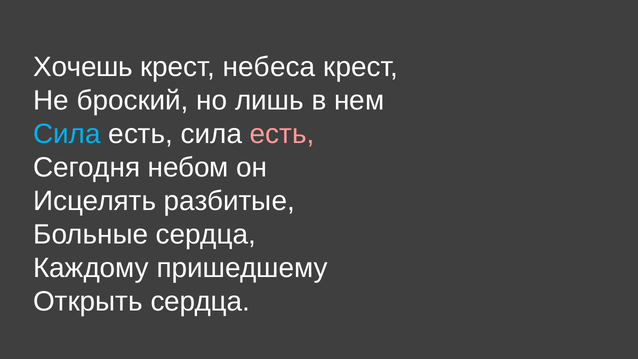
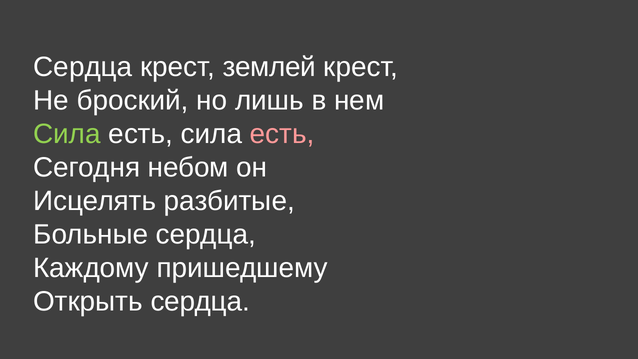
Хочешь at (83, 67): Хочешь -> Сердца
небеса: небеса -> землей
Сила at (67, 134) colour: light blue -> light green
